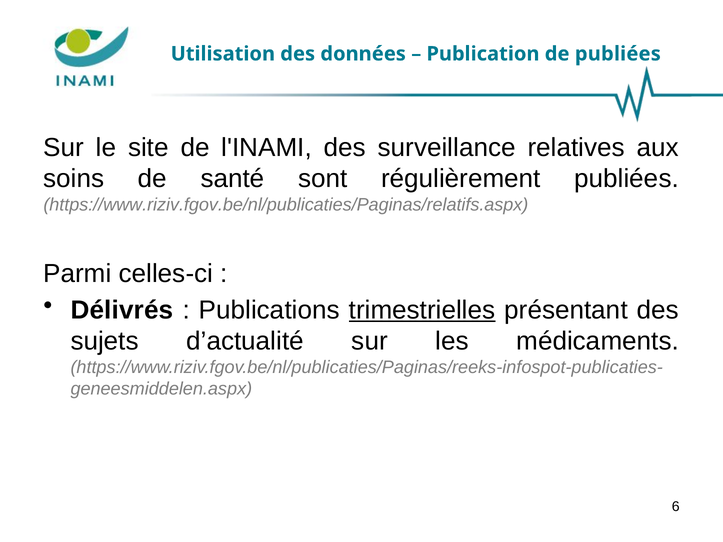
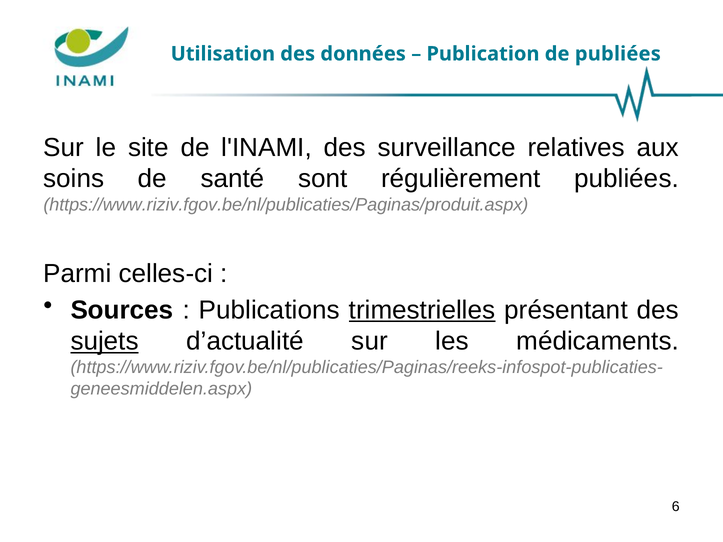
https://www.riziv.fgov.be/nl/publicaties/Paginas/relatifs.aspx: https://www.riziv.fgov.be/nl/publicaties/Paginas/relatifs.aspx -> https://www.riziv.fgov.be/nl/publicaties/Paginas/produit.aspx
Délivrés: Délivrés -> Sources
sujets underline: none -> present
